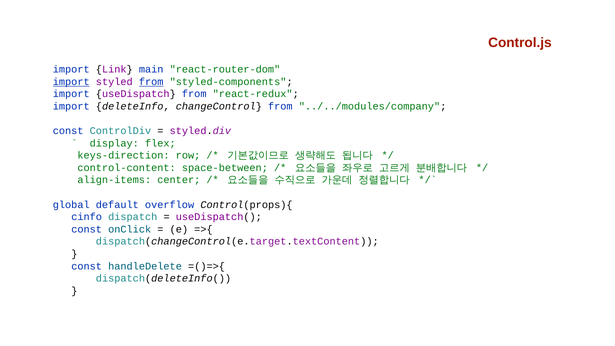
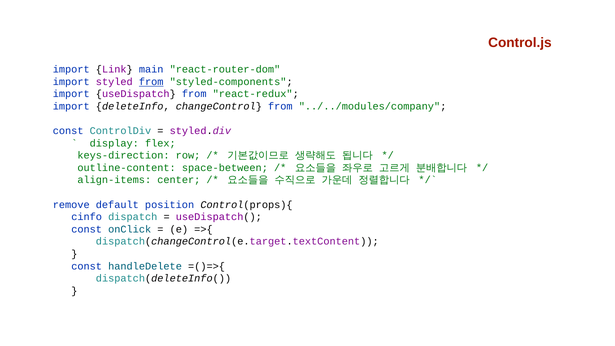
import at (71, 82) underline: present -> none
control-content: control-content -> outline-content
global: global -> remove
overflow: overflow -> position
